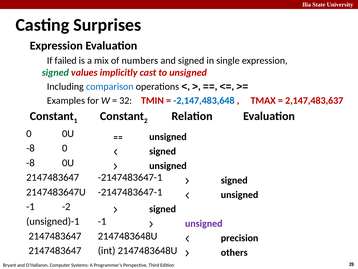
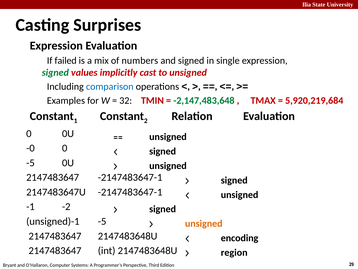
-2,147,483,648 colour: blue -> green
2,147,483,637: 2,147,483,637 -> 5,920,219,684
-8 at (30, 148): -8 -> -0
-8 at (30, 163): -8 -> -5
-1 at (102, 221): -1 -> -5
unsigned at (204, 223) colour: purple -> orange
precision: precision -> encoding
others: others -> region
